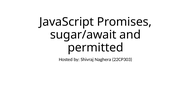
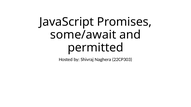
sugar/await: sugar/await -> some/await
